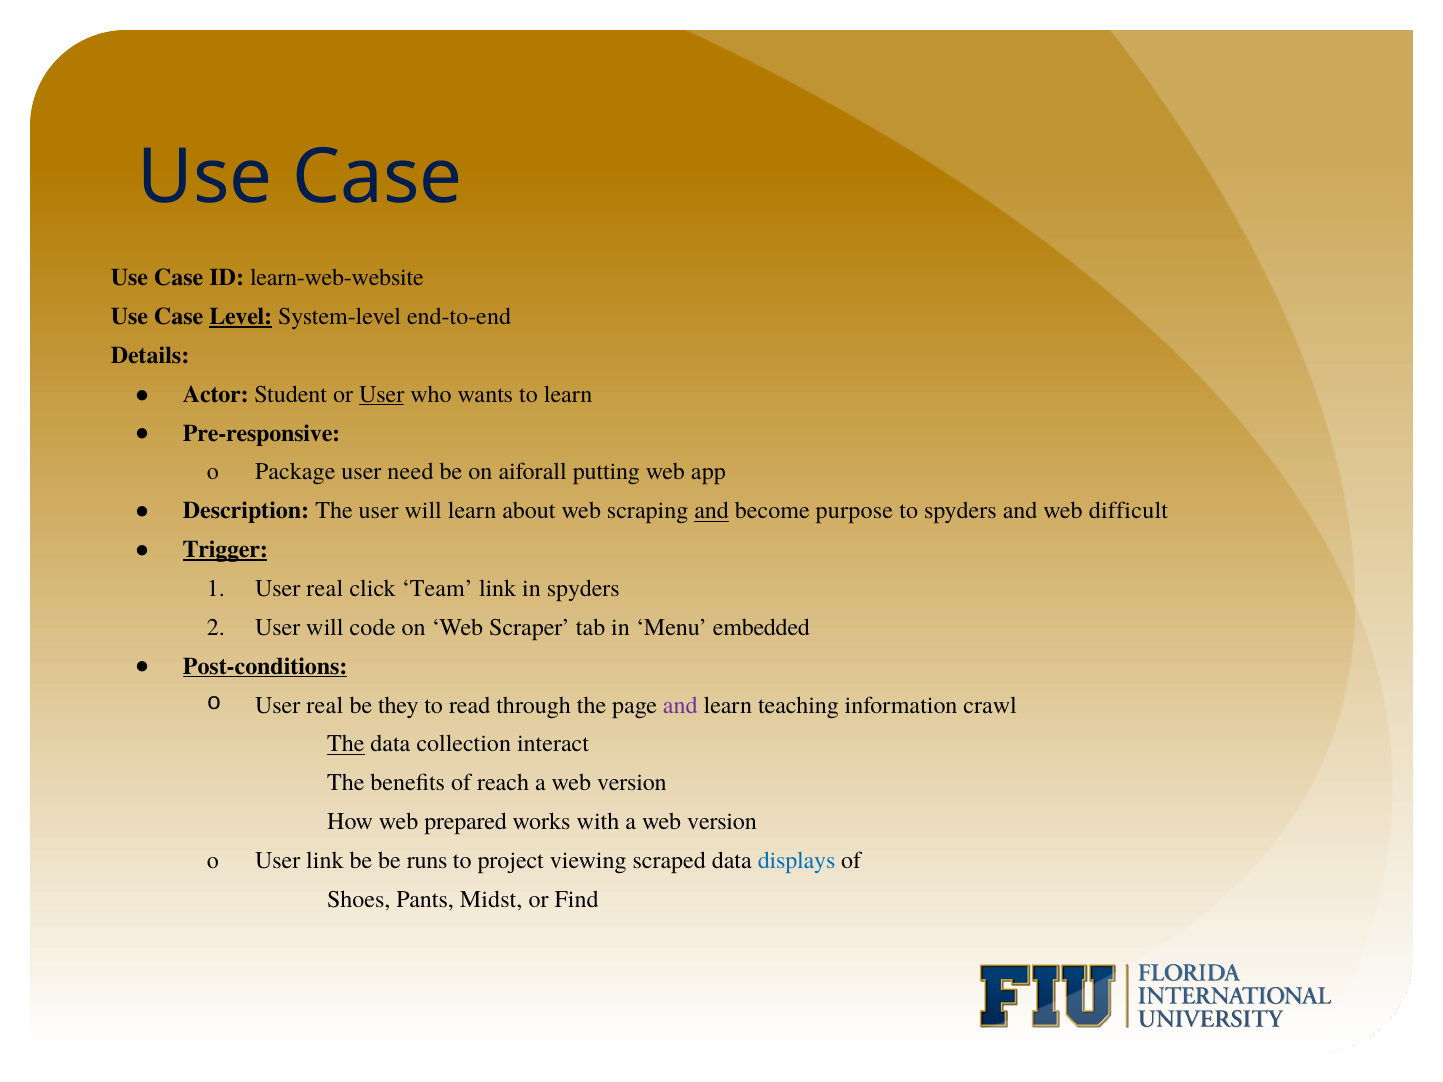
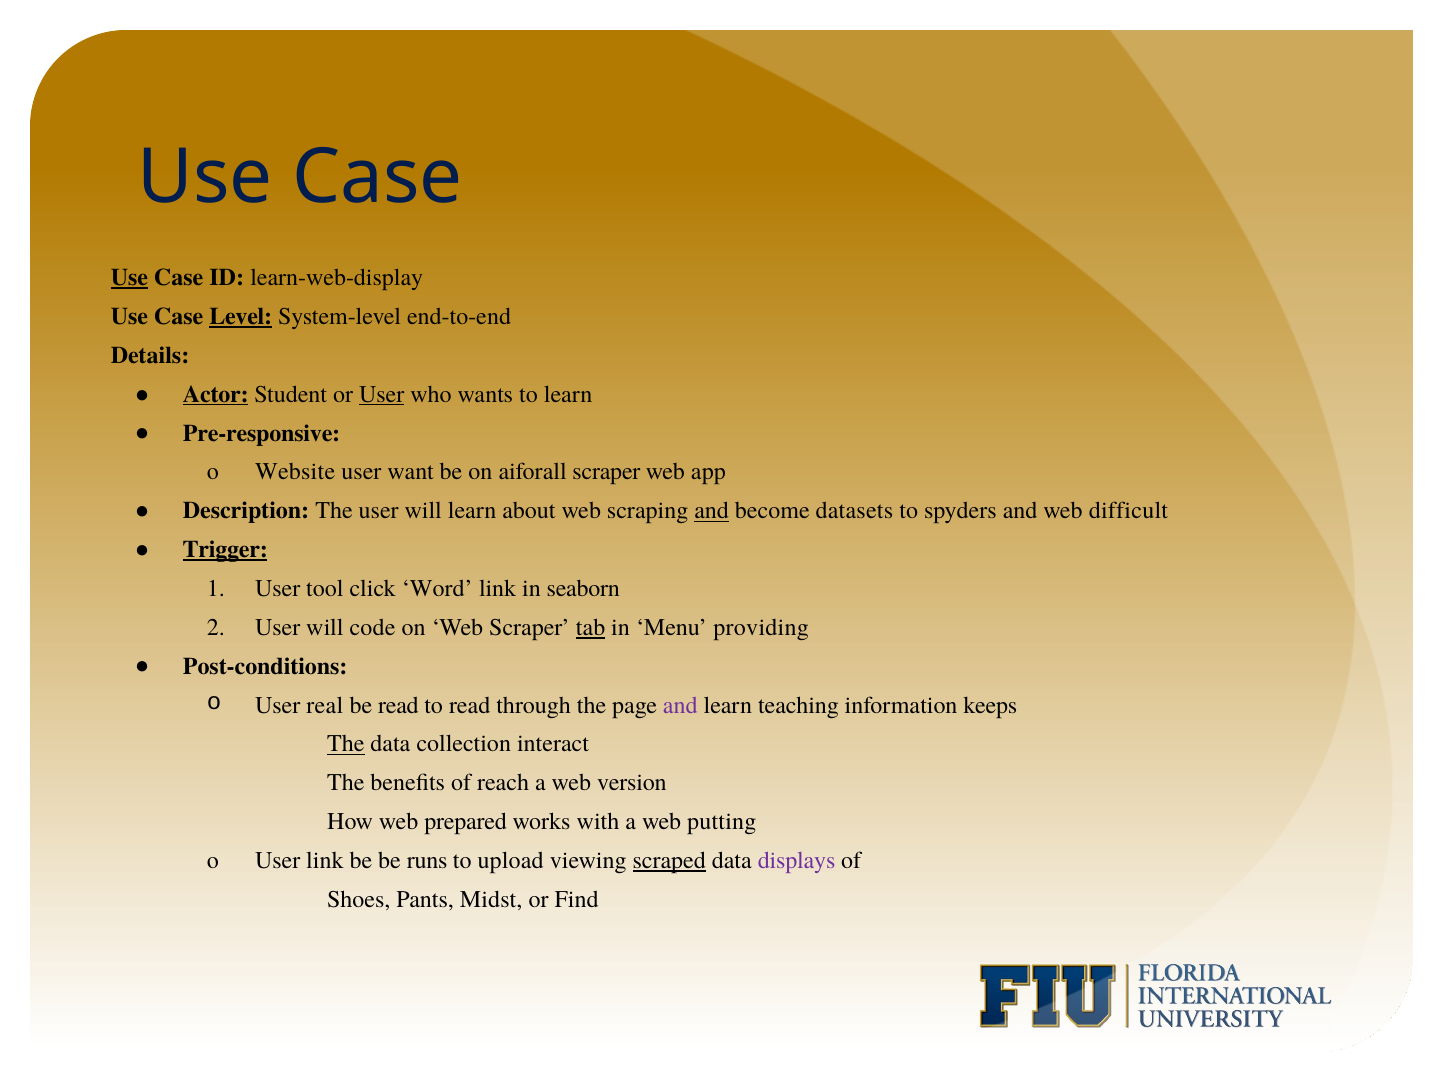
Use at (129, 278) underline: none -> present
learn-web-website: learn-web-website -> learn-web-display
Actor underline: none -> present
Package: Package -> Website
need: need -> want
aiforall putting: putting -> scraper
purpose: purpose -> datasets
real at (325, 589): real -> tool
Team: Team -> Word
in spyders: spyders -> seaborn
tab underline: none -> present
embedded: embedded -> providing
Post-conditions underline: present -> none
be they: they -> read
crawl: crawl -> keeps
with a web version: version -> putting
project: project -> upload
scraped underline: none -> present
displays colour: blue -> purple
